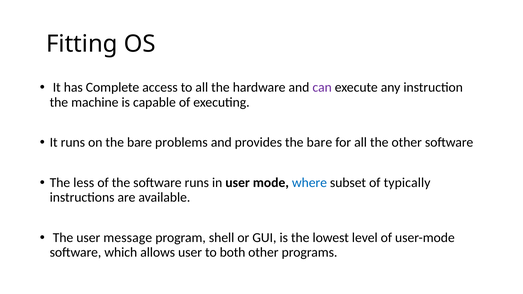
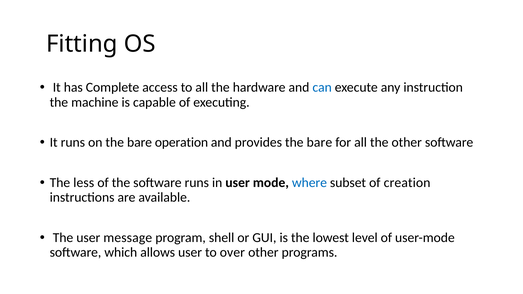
can colour: purple -> blue
problems: problems -> operation
typically: typically -> creation
both: both -> over
